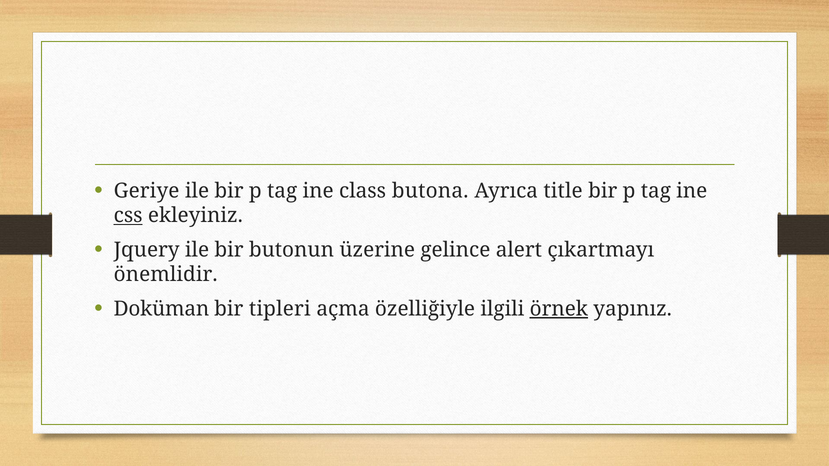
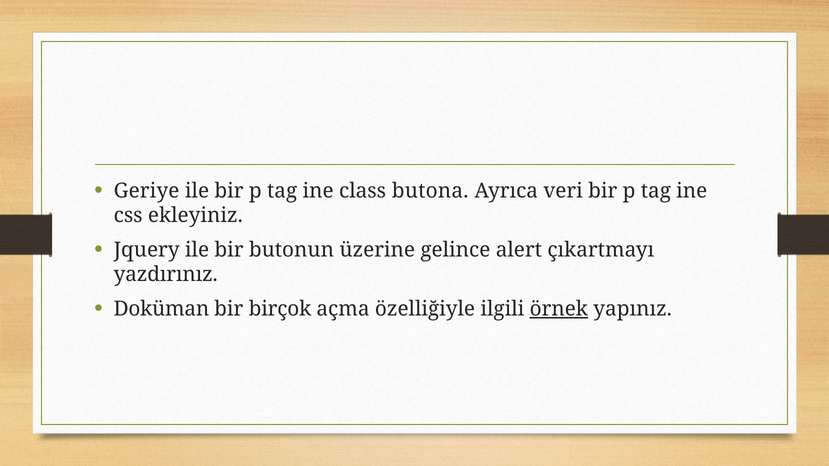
title: title -> veri
css underline: present -> none
önemlidir: önemlidir -> yazdırınız
tipleri: tipleri -> birçok
